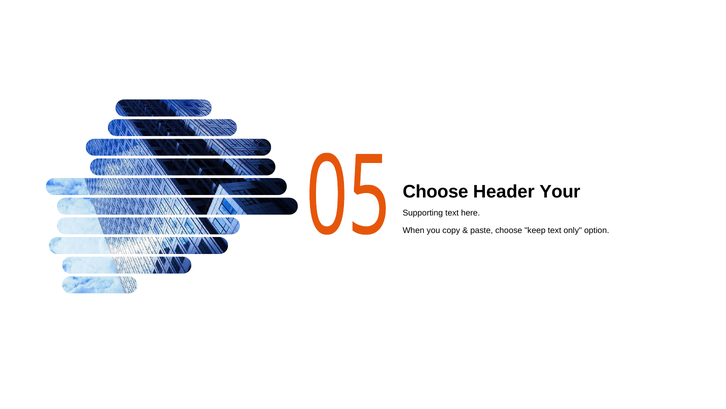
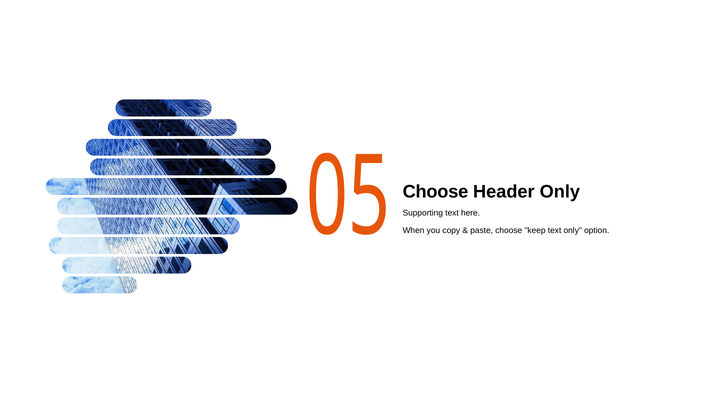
Header Your: Your -> Only
